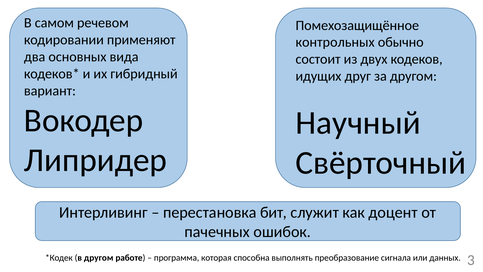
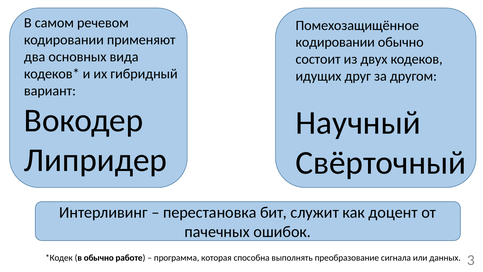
контрольных at (335, 42): контрольных -> кодировании
в другом: другом -> обычно
